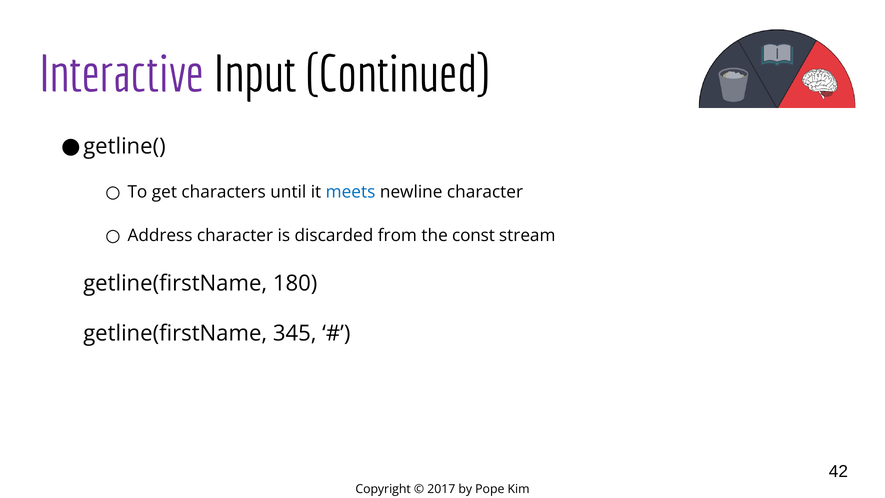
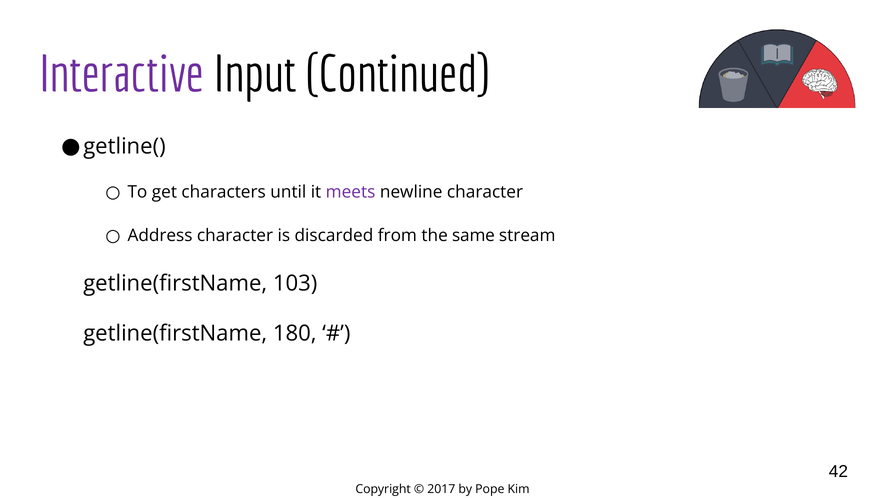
meets colour: blue -> purple
const: const -> same
180: 180 -> 103
345: 345 -> 180
